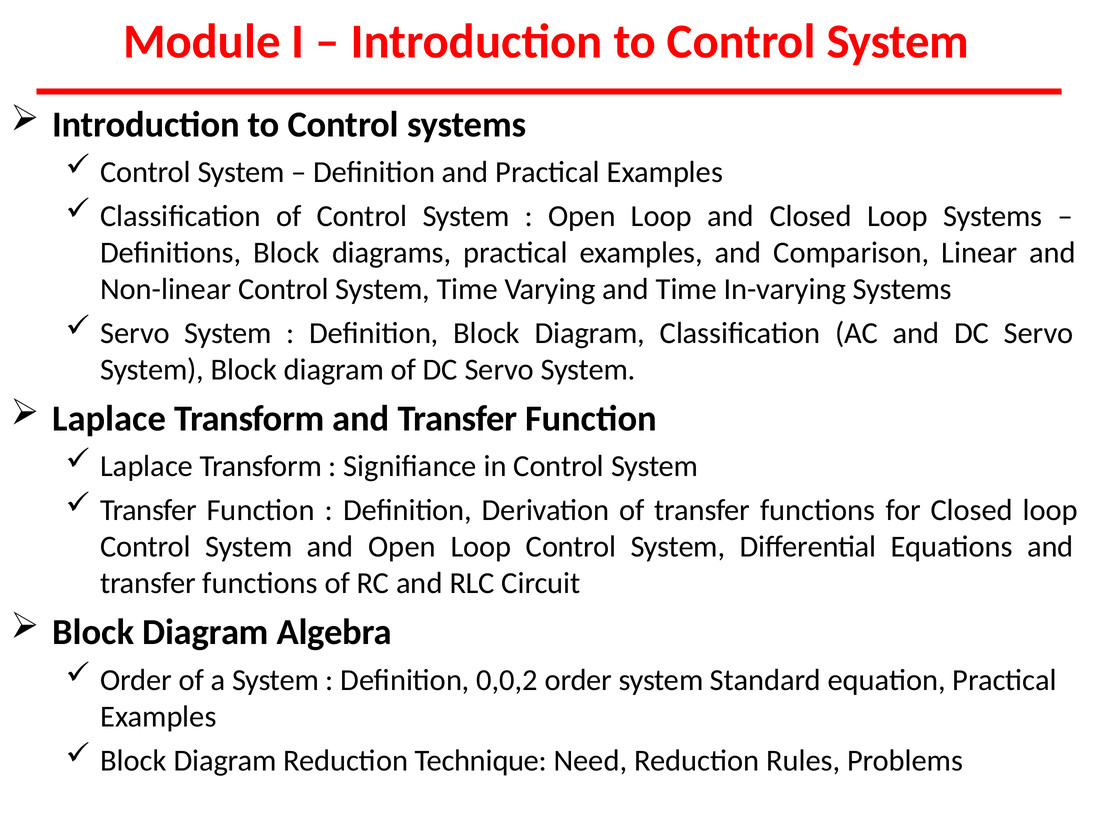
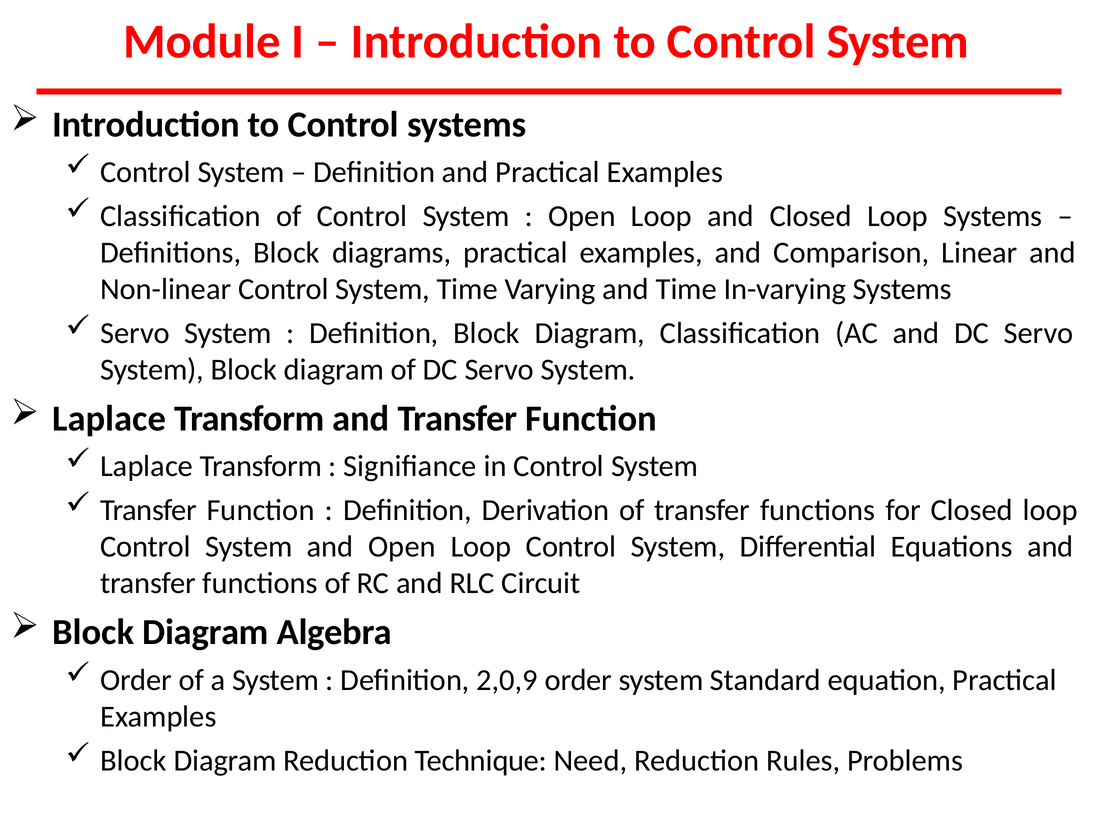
0,0,2: 0,0,2 -> 2,0,9
